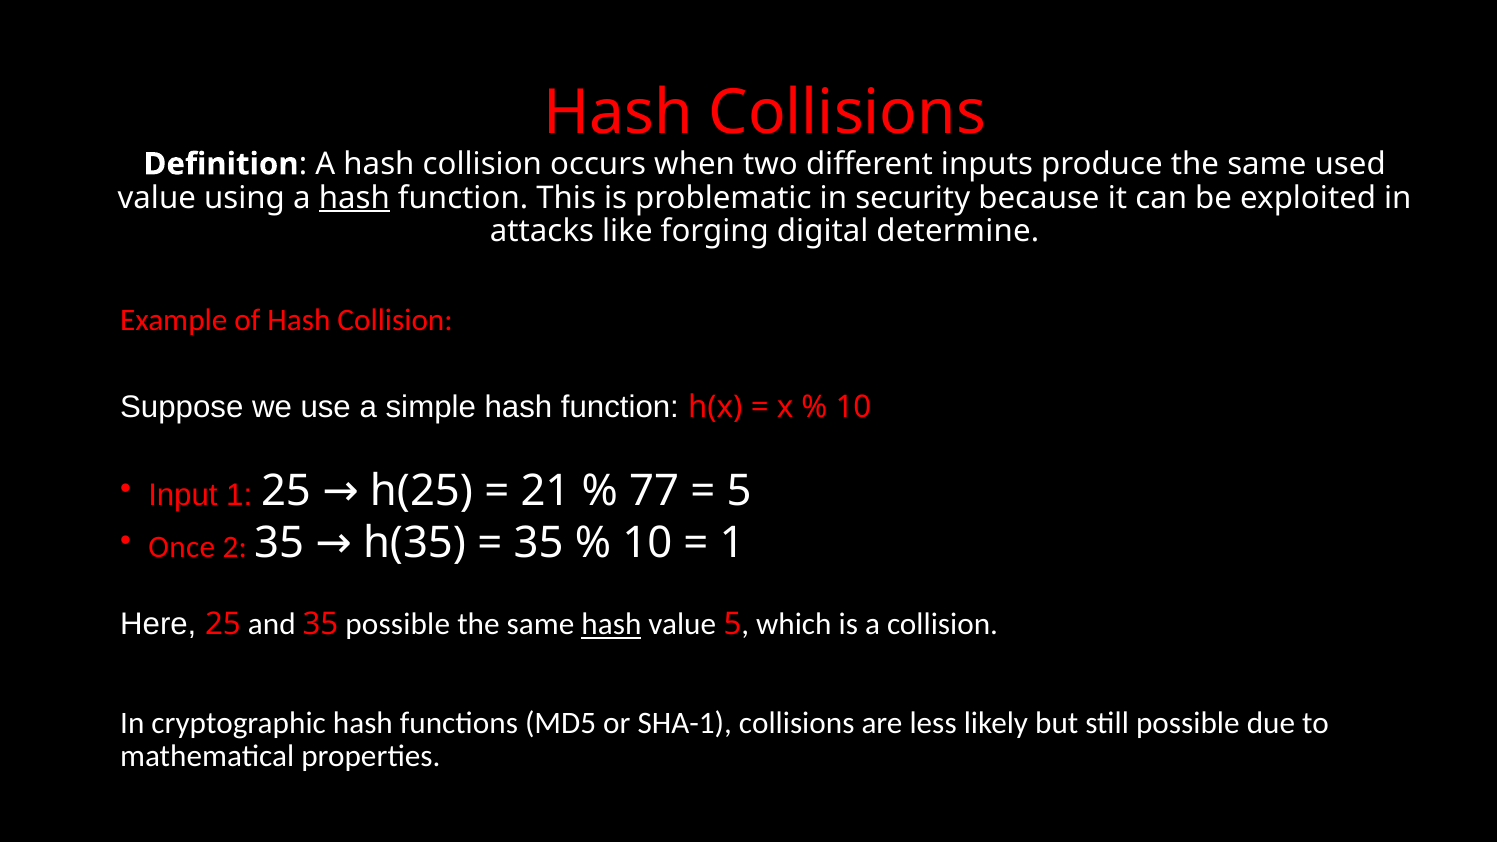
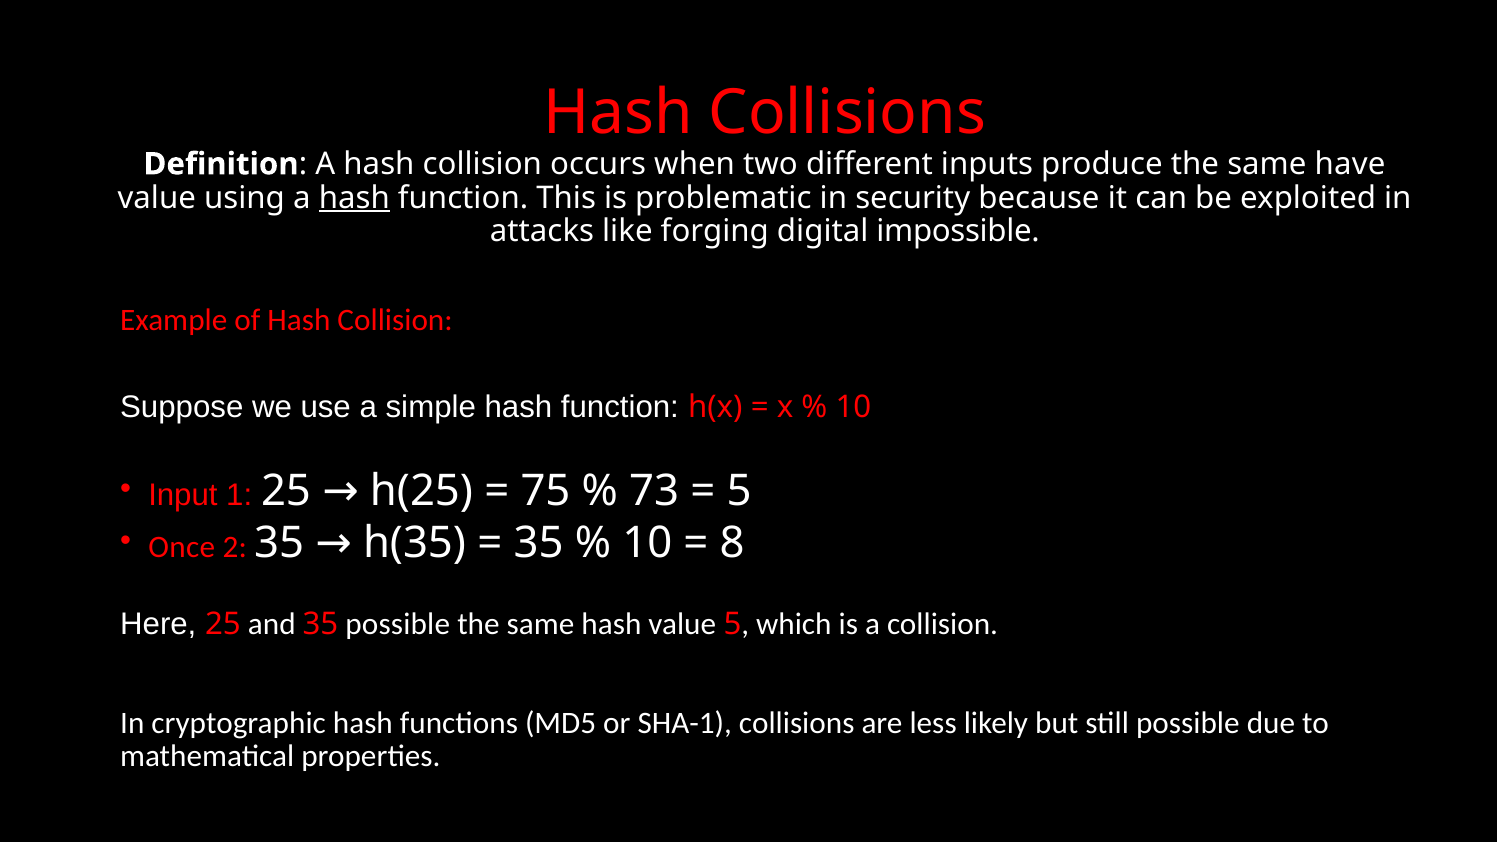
used: used -> have
determine: determine -> impossible
21: 21 -> 75
77: 77 -> 73
1 at (732, 543): 1 -> 8
hash at (611, 625) underline: present -> none
